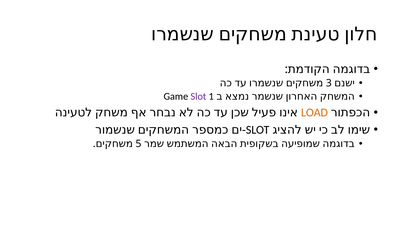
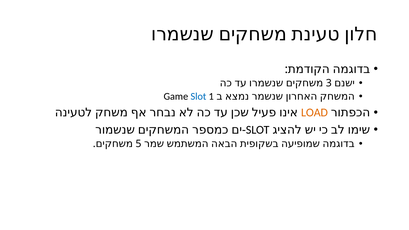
Slot at (198, 96) colour: purple -> blue
